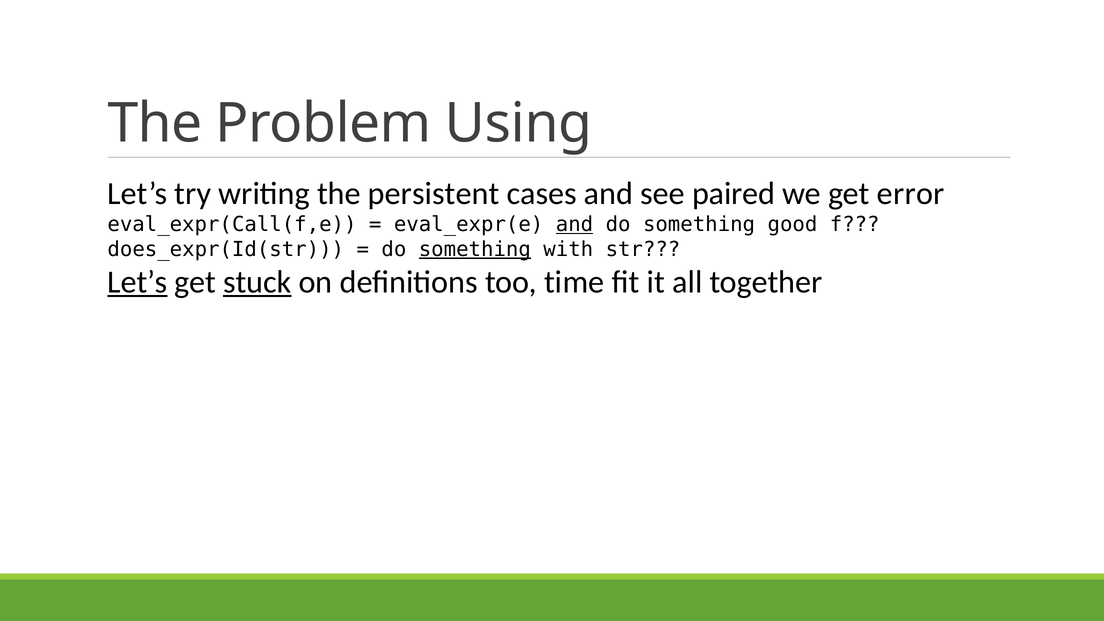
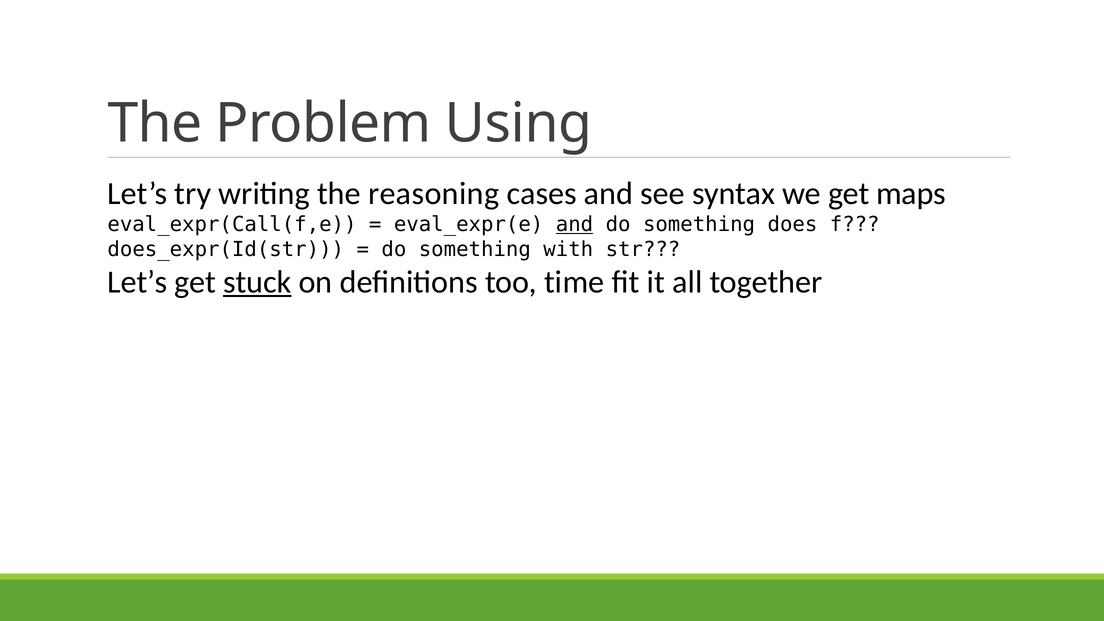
persistent: persistent -> reasoning
paired: paired -> syntax
error: error -> maps
good: good -> does
something at (475, 249) underline: present -> none
Let’s at (137, 282) underline: present -> none
